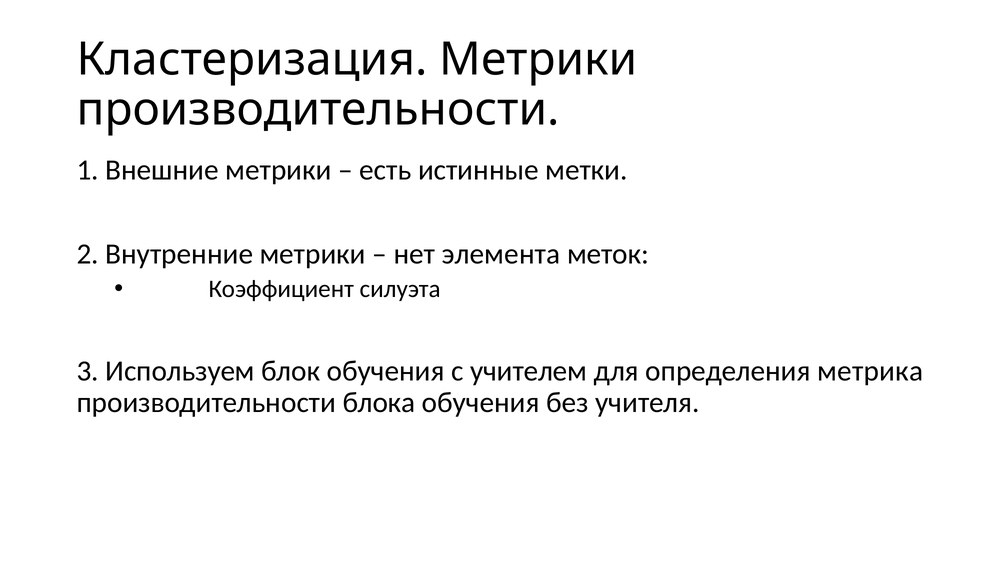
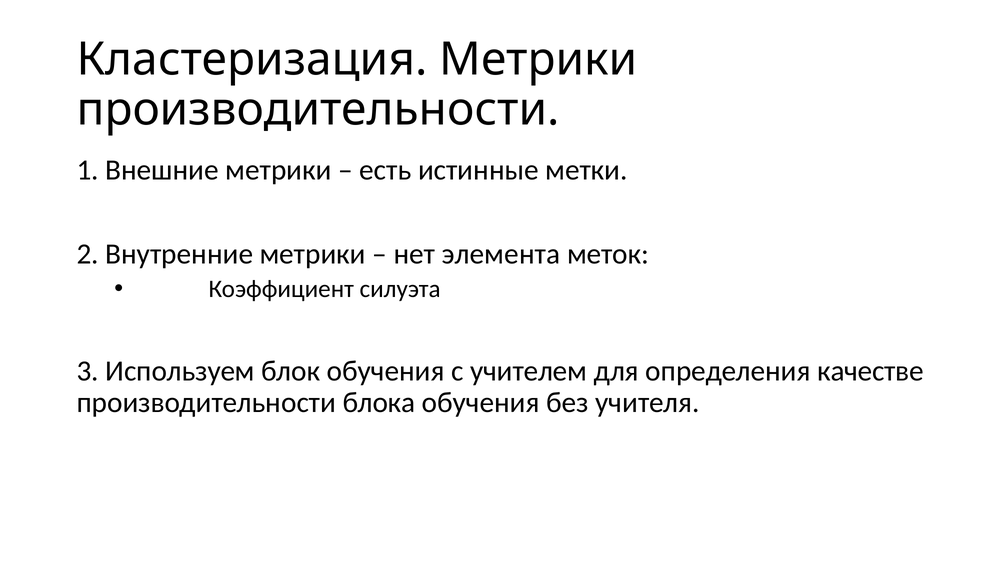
метрика: метрика -> качестве
